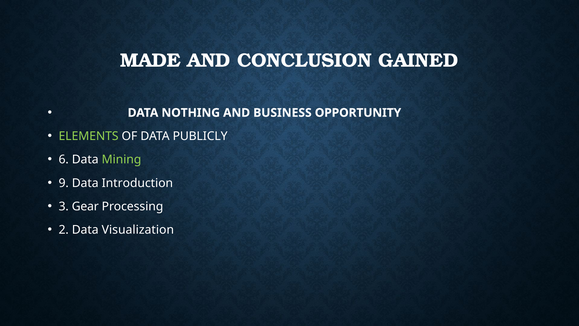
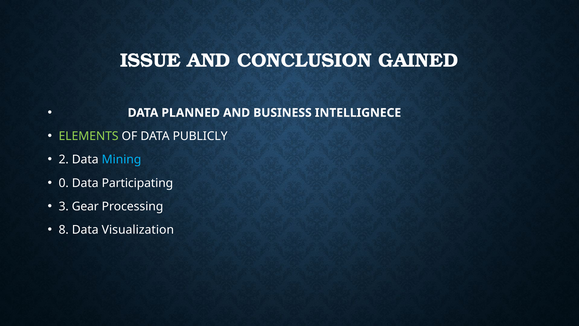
MADE: MADE -> ISSUE
NOTHING: NOTHING -> PLANNED
OPPORTUNITY: OPPORTUNITY -> INTELLIGNECE
6: 6 -> 2
Mining colour: light green -> light blue
9: 9 -> 0
Introduction: Introduction -> Participating
2: 2 -> 8
